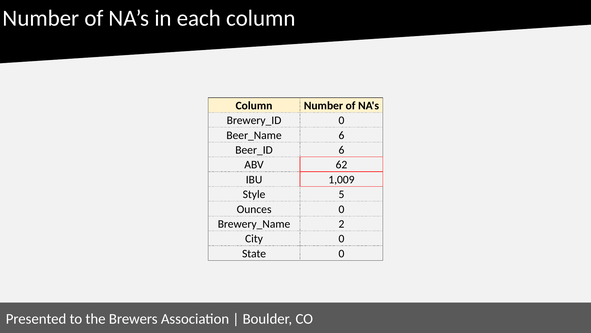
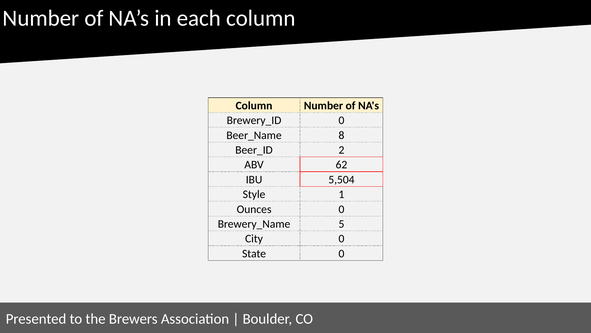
6 at (341, 135): 6 -> 8
6 at (341, 150): 6 -> 2
1,009: 1,009 -> 5,504
5: 5 -> 1
2: 2 -> 5
